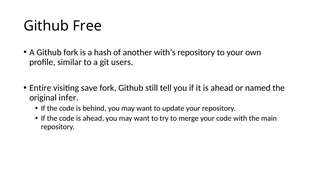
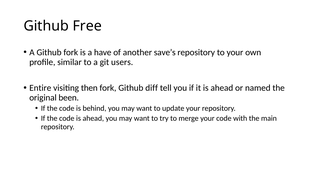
hash: hash -> have
with’s: with’s -> save’s
save: save -> then
still: still -> diff
infer: infer -> been
